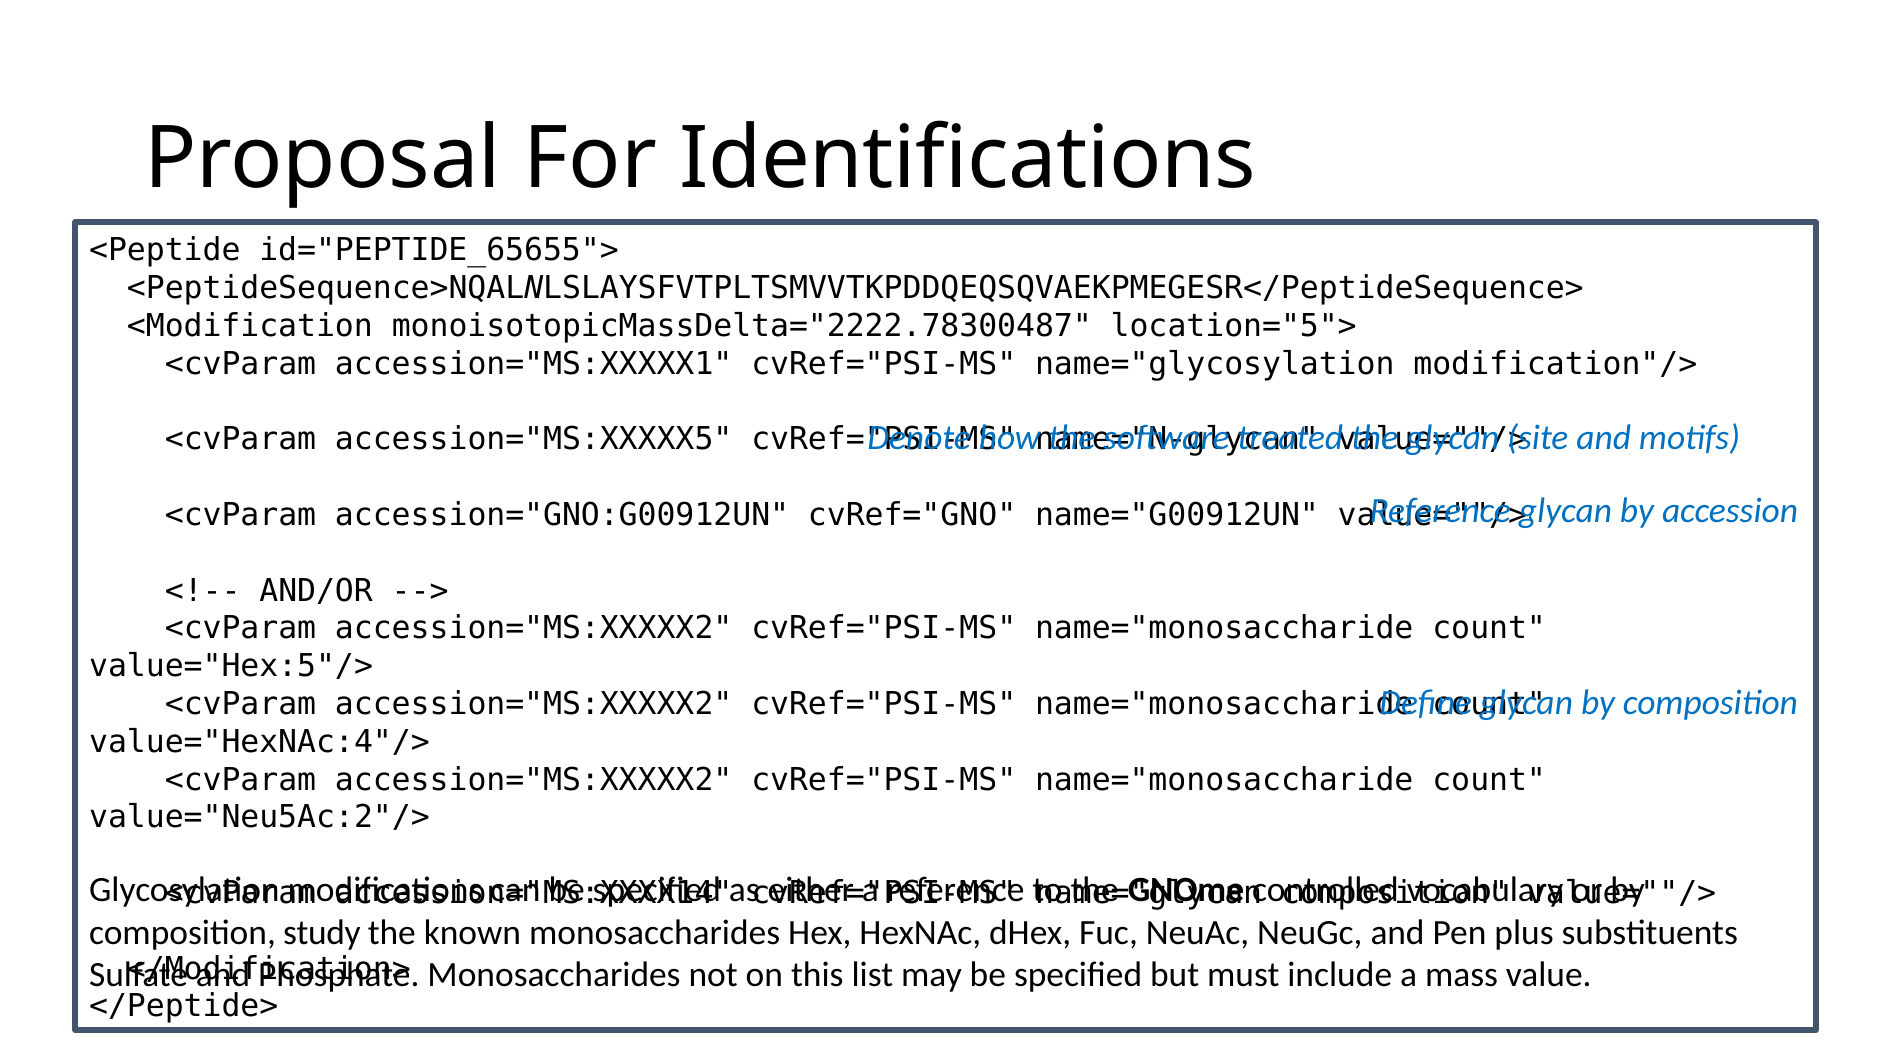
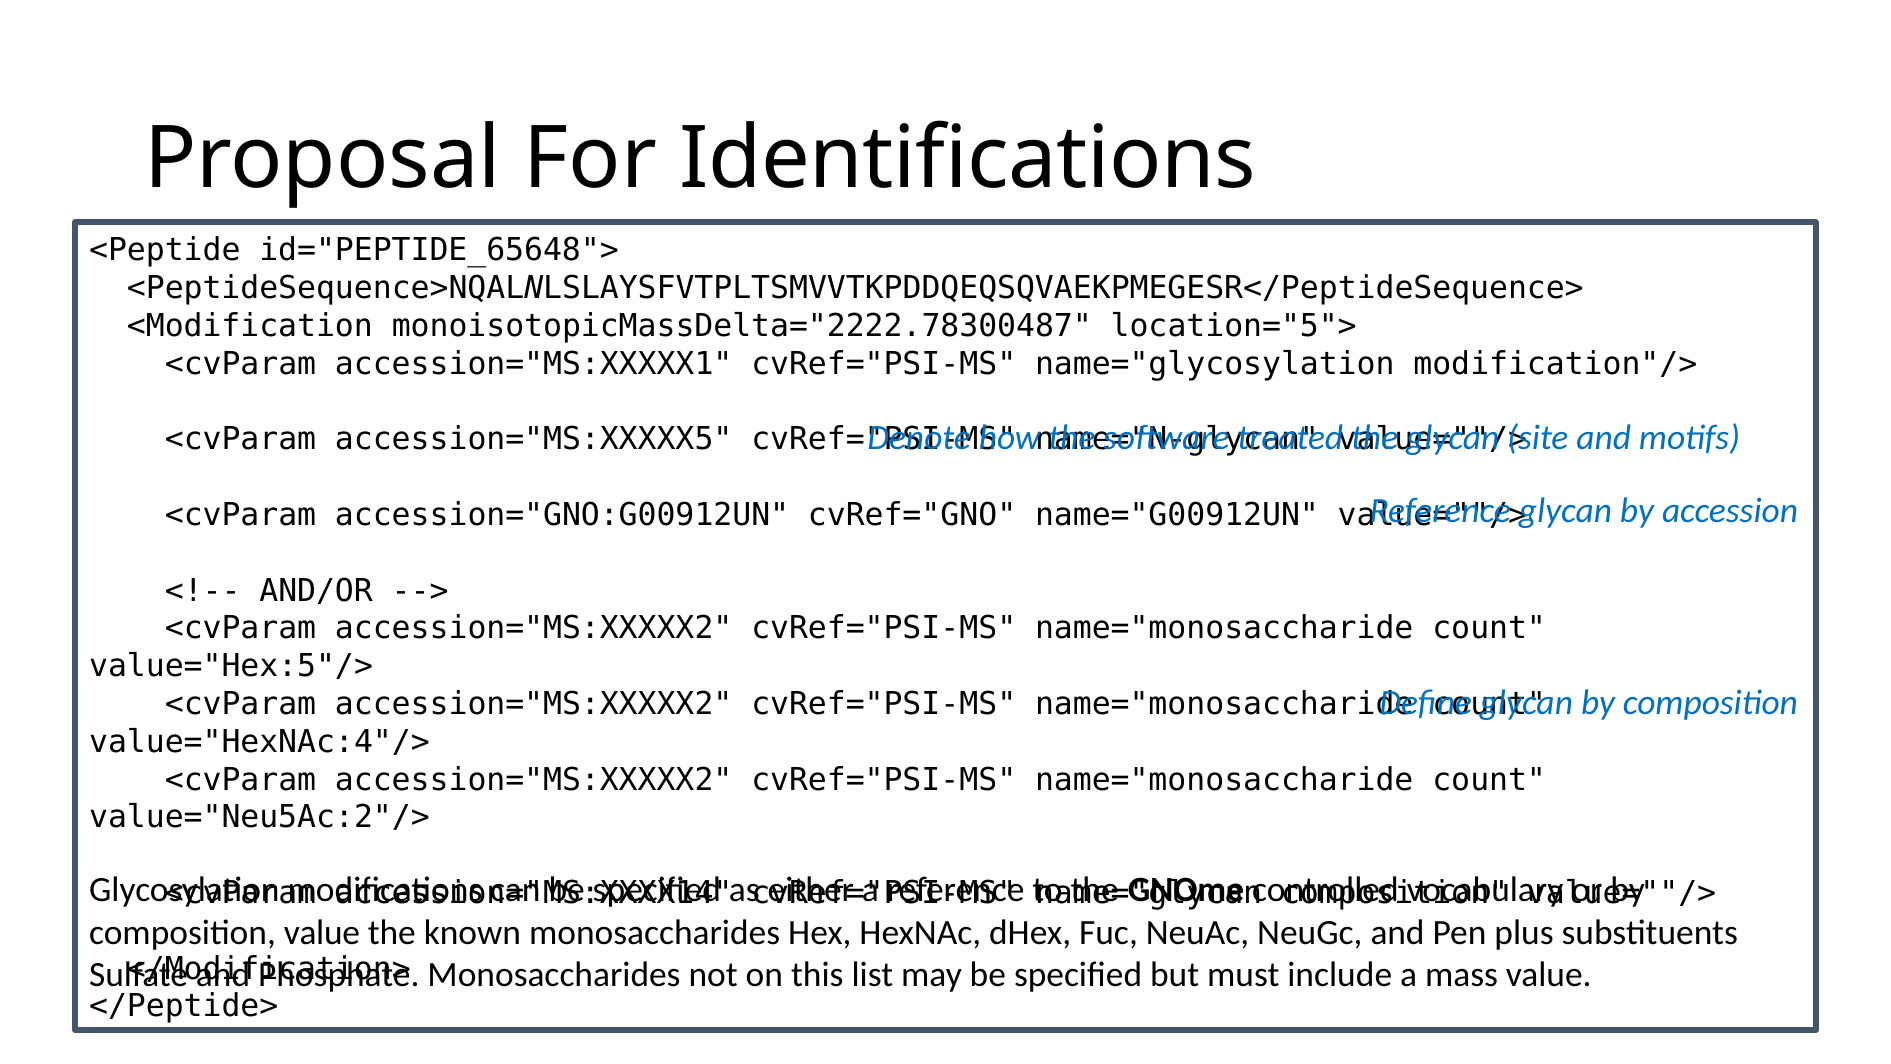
id="PEPTIDE_65655">: id="PEPTIDE_65655"> -> id="PEPTIDE_65648">
composition study: study -> value
